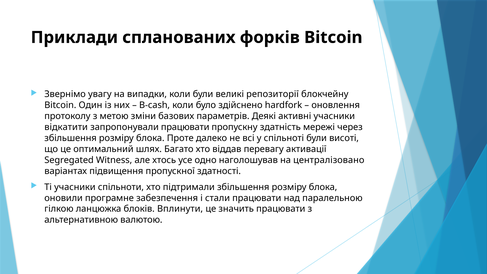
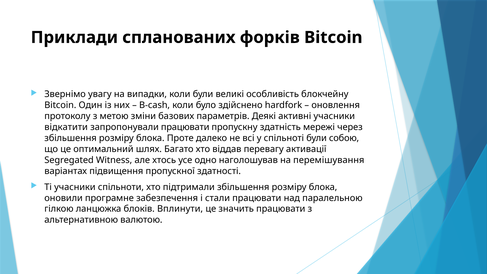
репозиторії: репозиторії -> особливість
висоті: висоті -> собою
централізовано: централізовано -> перемішування
